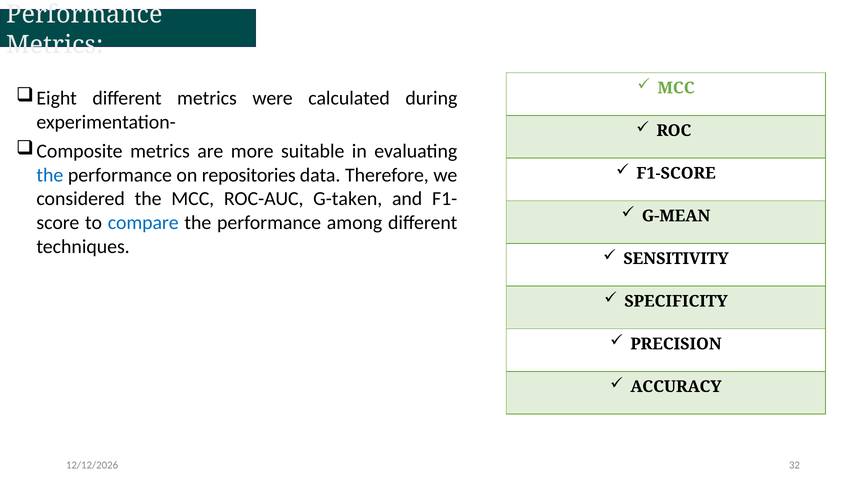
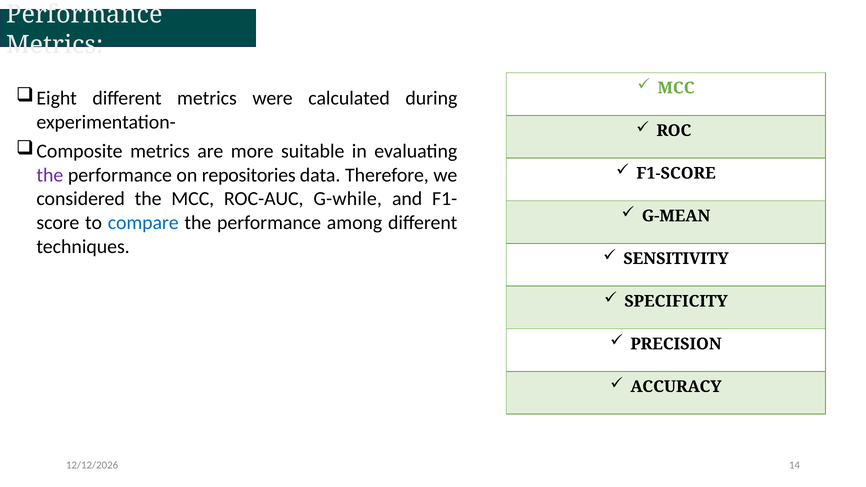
the at (50, 175) colour: blue -> purple
G-taken: G-taken -> G-while
32: 32 -> 14
